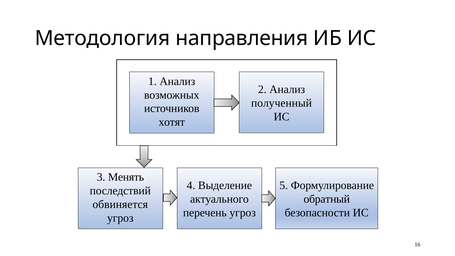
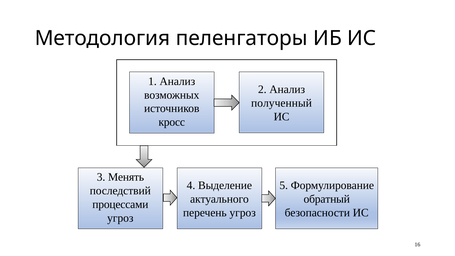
направления: направления -> пеленгаторы
хотят: хотят -> кросс
обвиняется: обвиняется -> процессами
